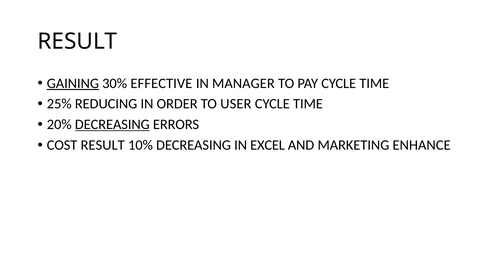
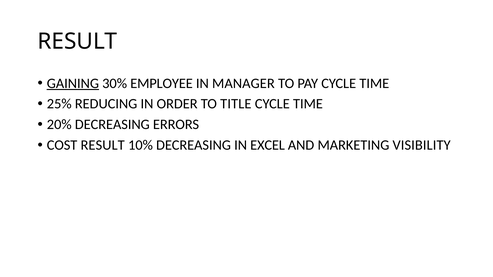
EFFECTIVE: EFFECTIVE -> EMPLOYEE
USER: USER -> TITLE
DECREASING at (112, 125) underline: present -> none
ENHANCE: ENHANCE -> VISIBILITY
